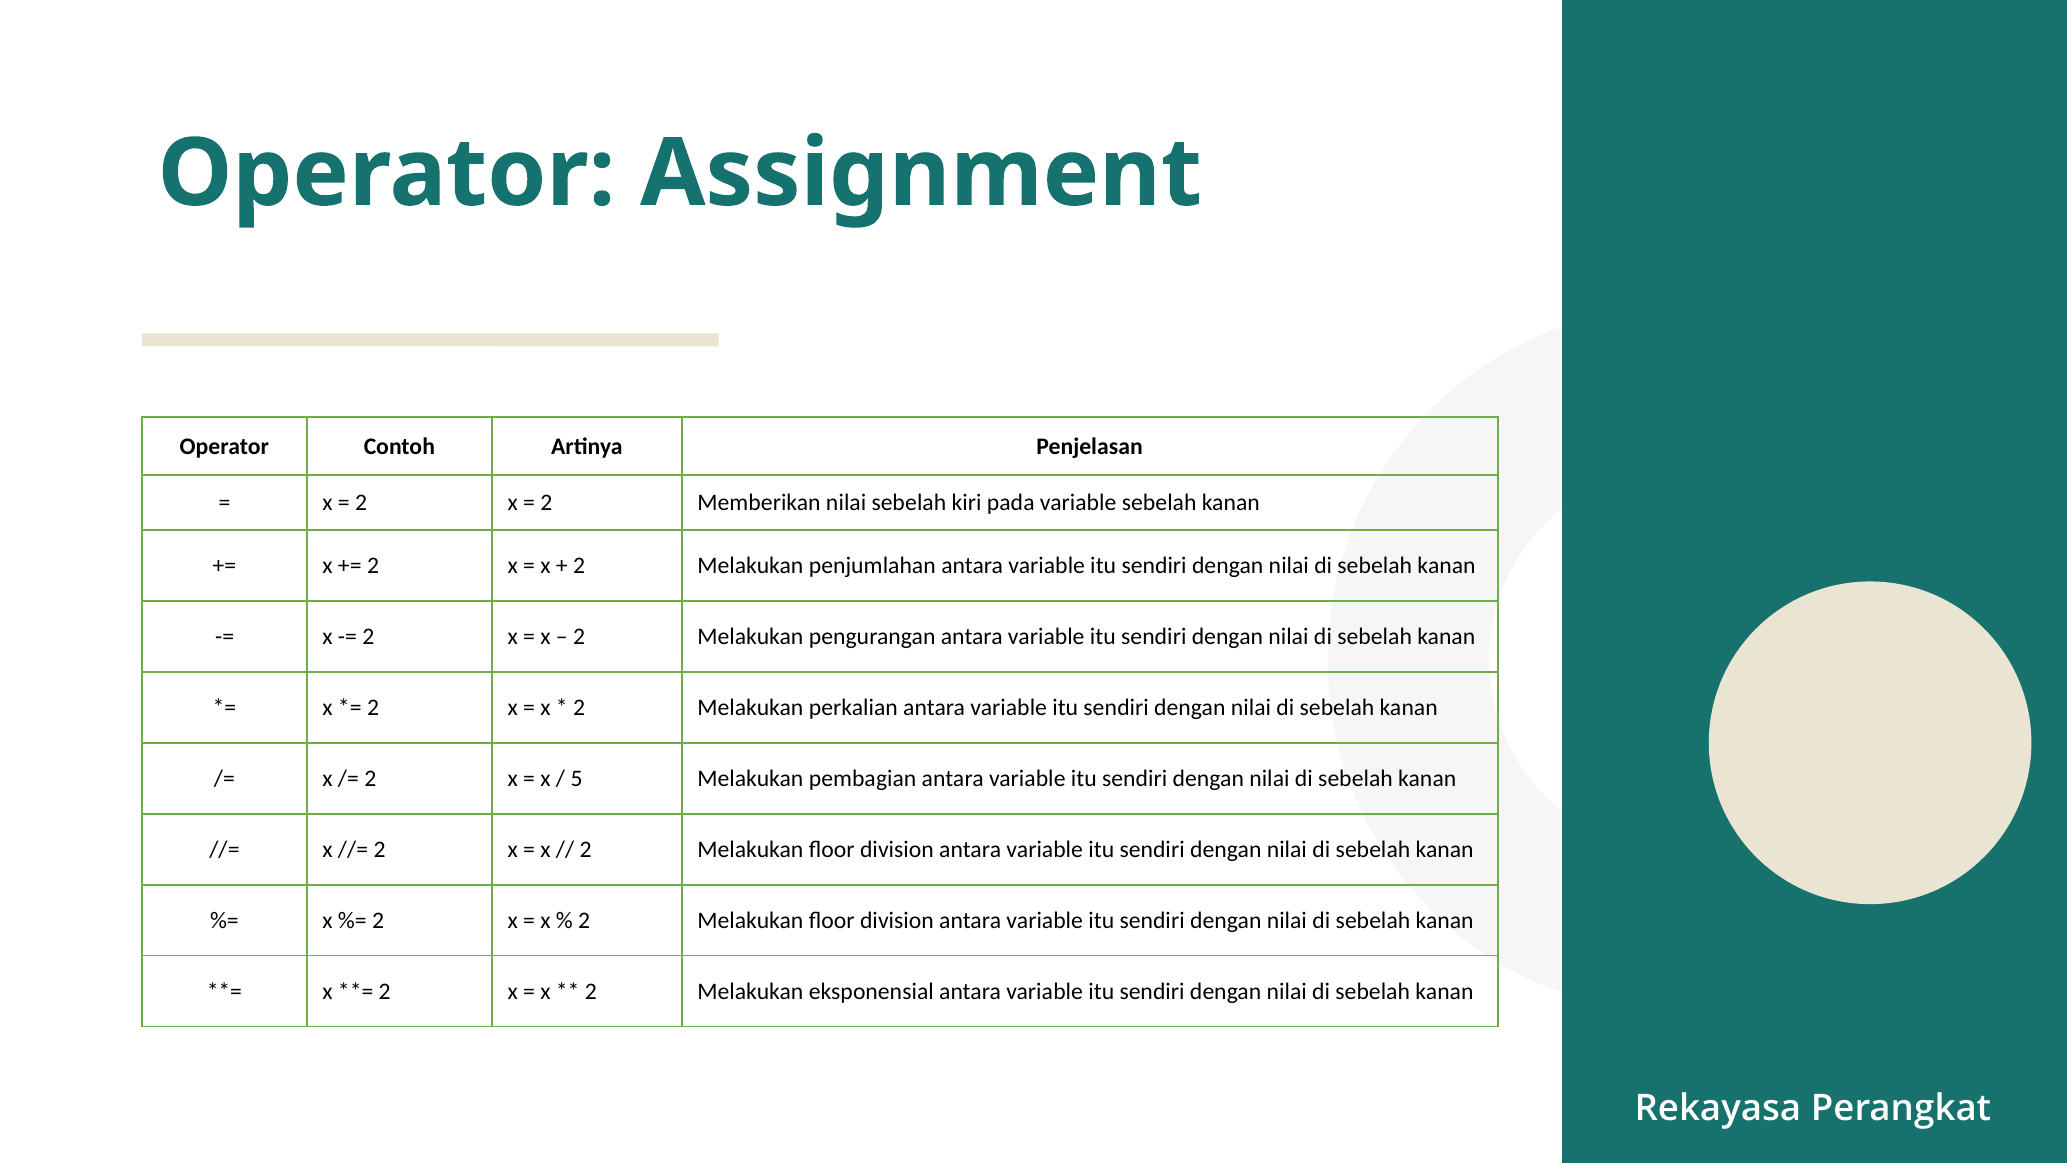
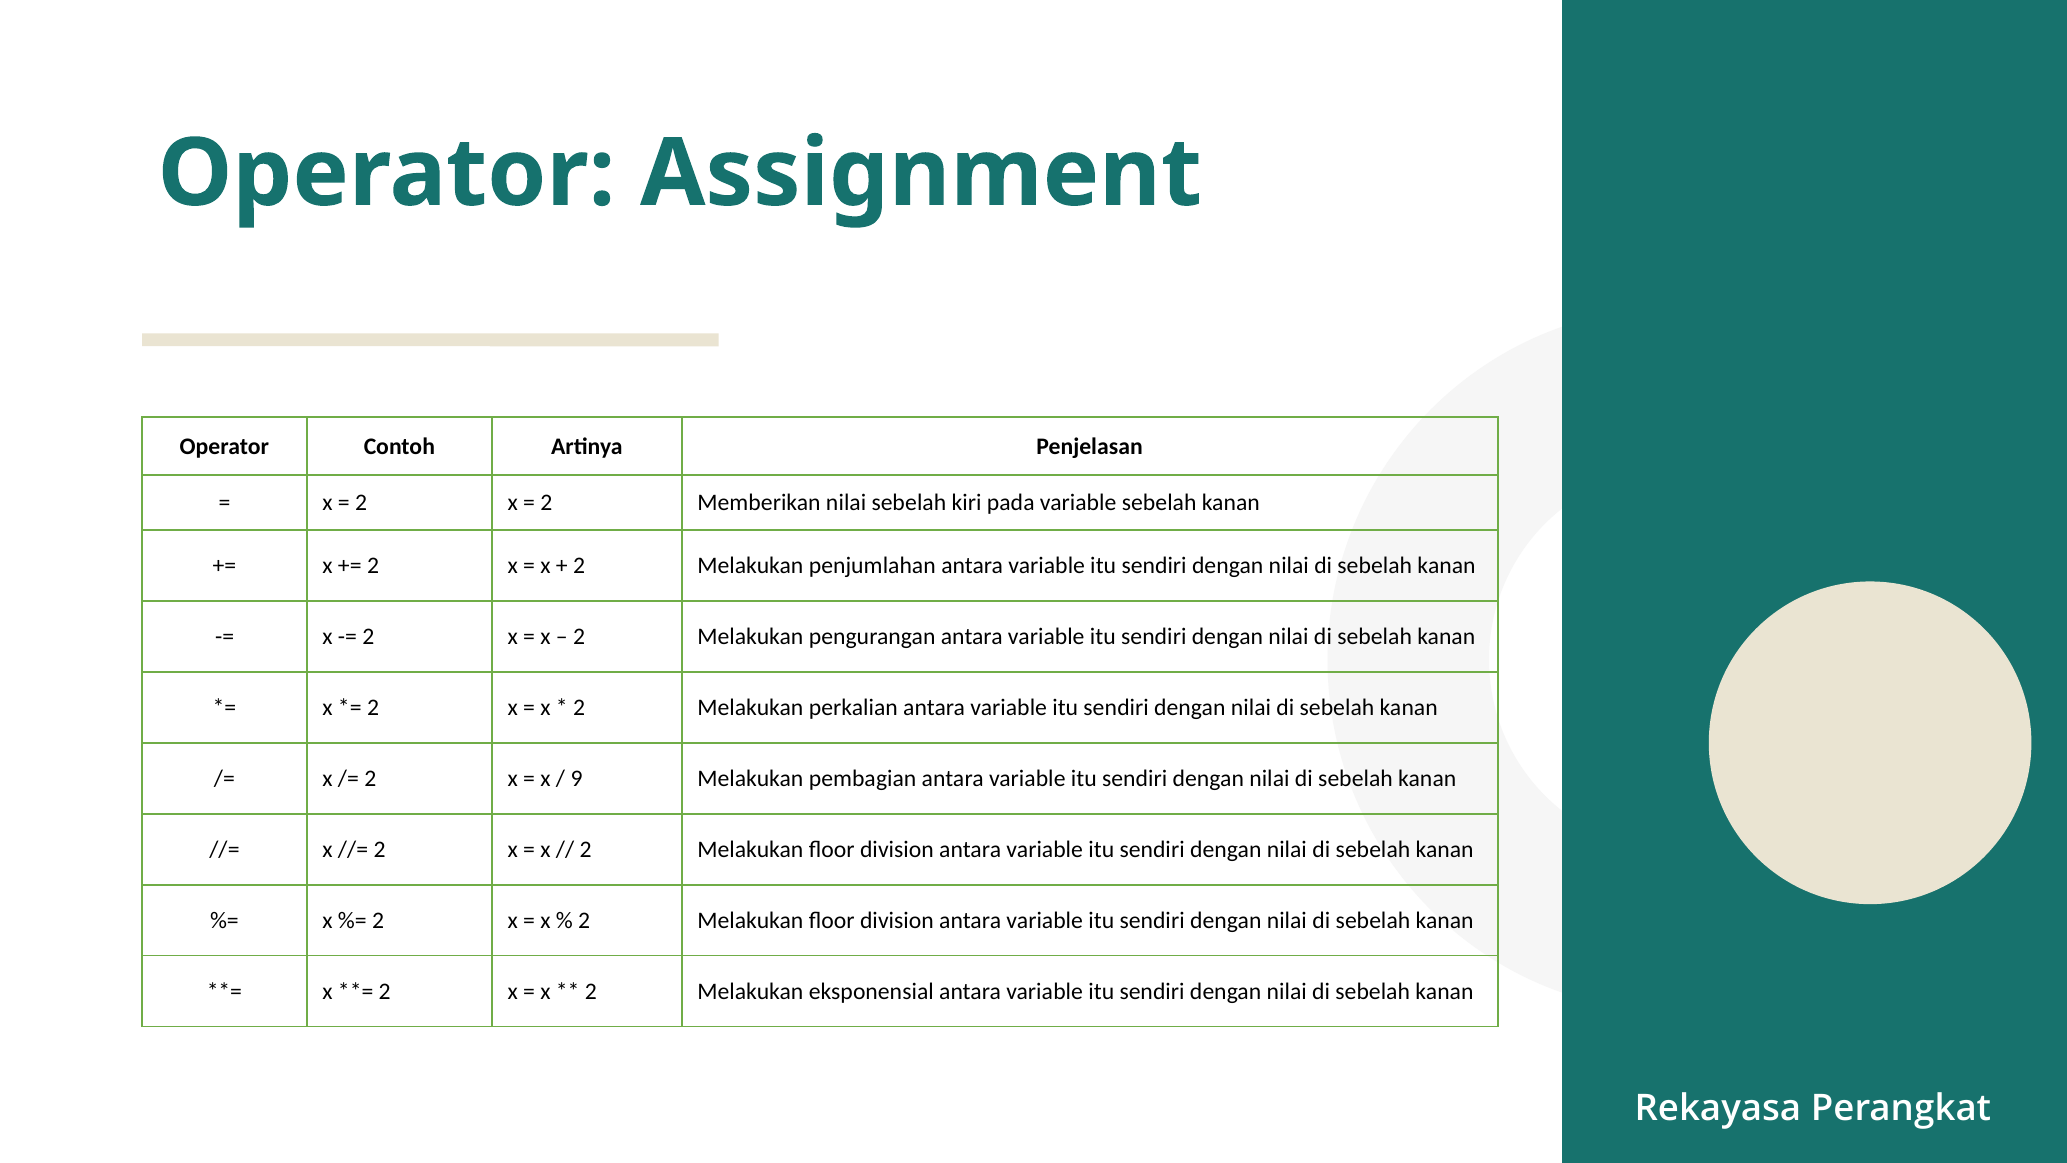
5: 5 -> 9
